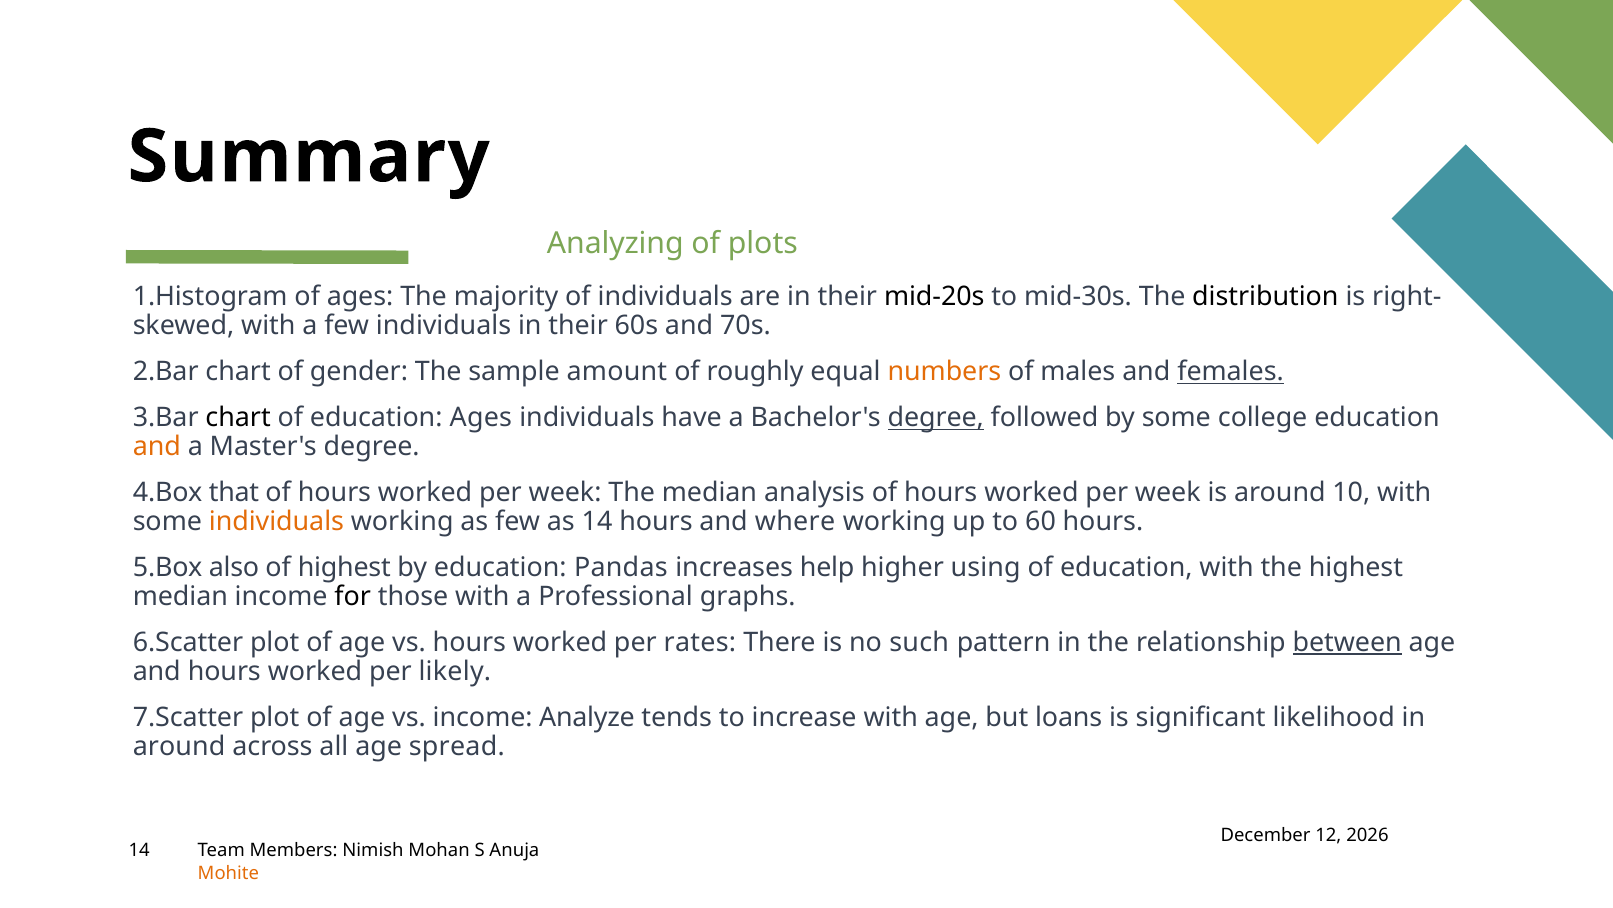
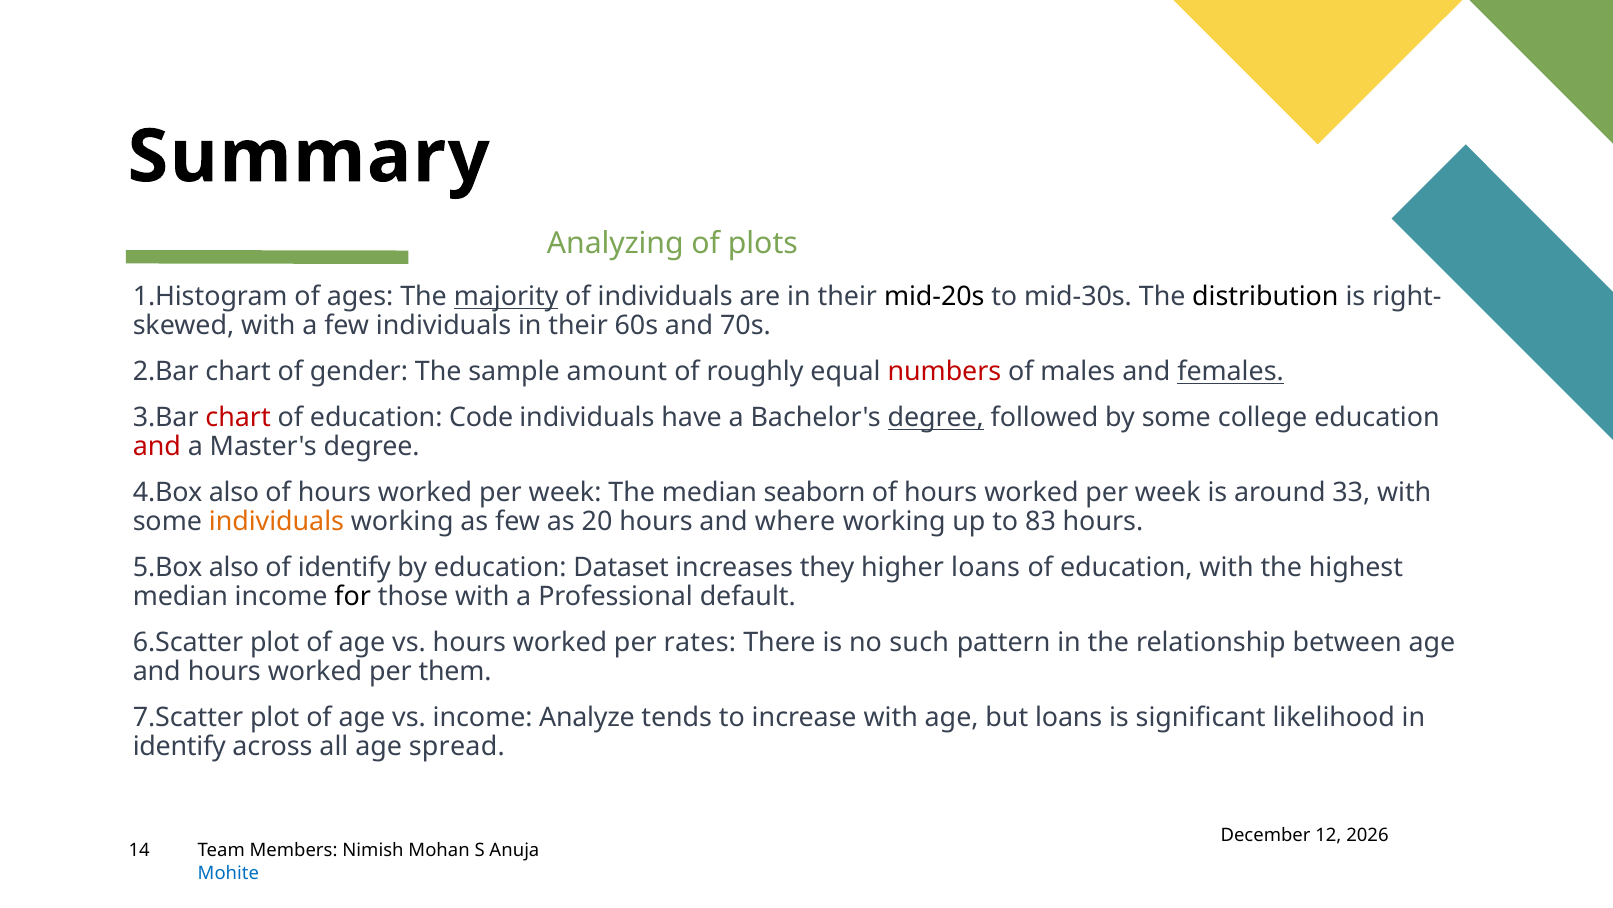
majority underline: none -> present
numbers colour: orange -> red
chart at (238, 417) colour: black -> red
education Ages: Ages -> Code
and at (157, 447) colour: orange -> red
that at (234, 492): that -> also
analysis: analysis -> seaborn
10: 10 -> 33
as 14: 14 -> 20
60: 60 -> 83
of highest: highest -> identify
Pandas: Pandas -> Dataset
help: help -> they
higher using: using -> loans
graphs: graphs -> default
between underline: present -> none
likely: likely -> them
around at (179, 746): around -> identify
Mohite colour: orange -> blue
